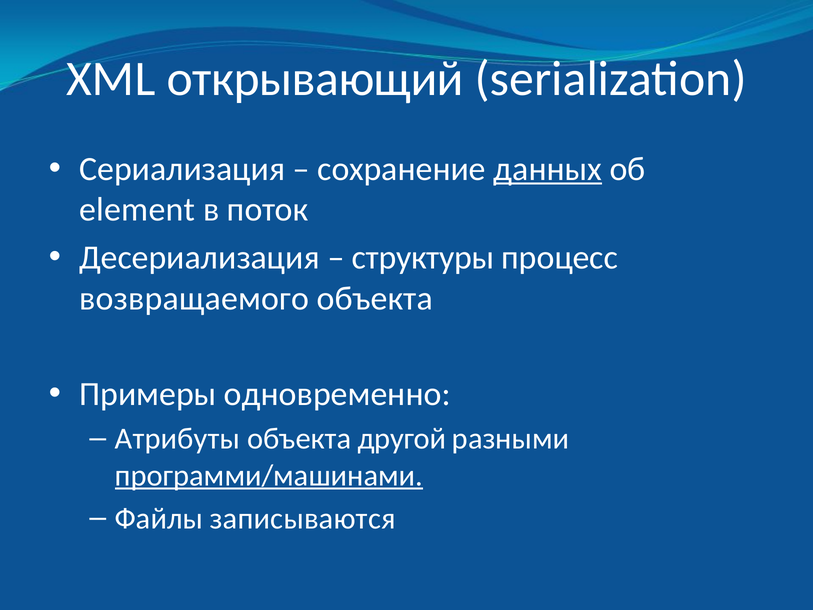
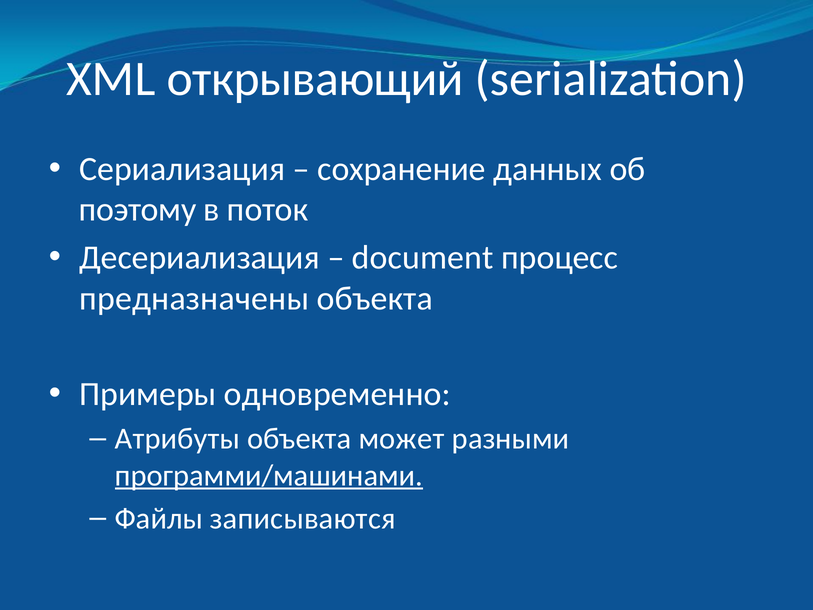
данных underline: present -> none
element: element -> поэтому
структуры: структуры -> document
возвращаемого: возвращаемого -> предназначены
другой: другой -> может
